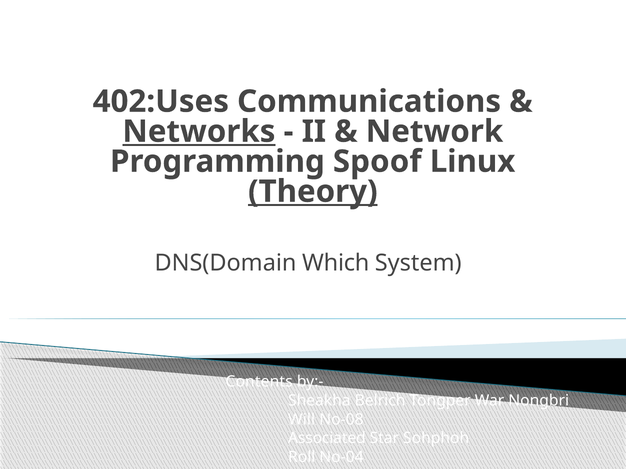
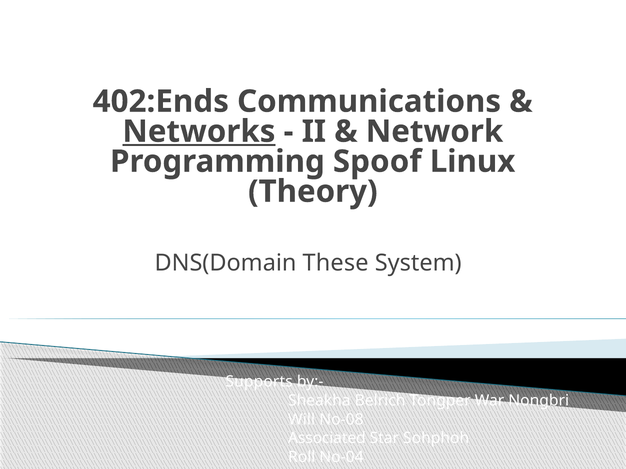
402:Uses: 402:Uses -> 402:Ends
Theory underline: present -> none
Which: Which -> These
Contents: Contents -> Supports
